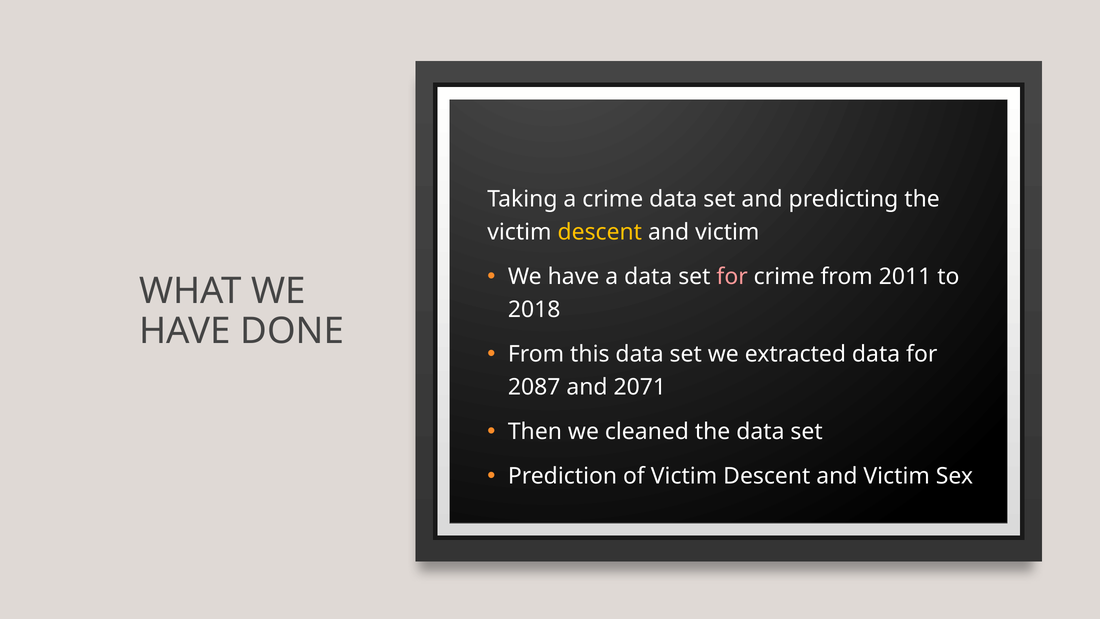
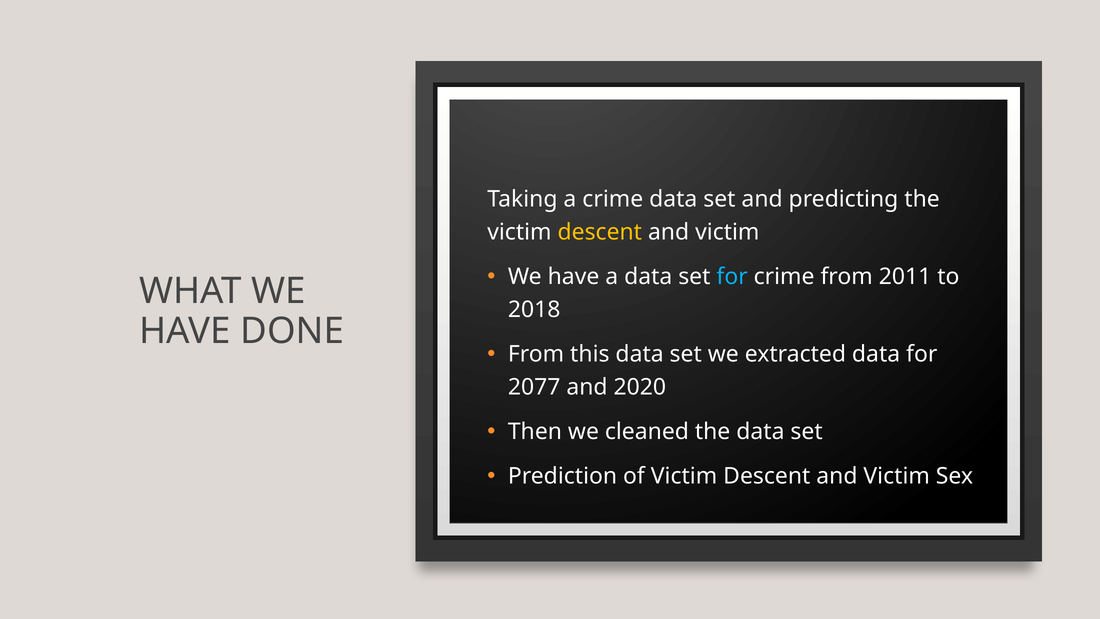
for at (732, 277) colour: pink -> light blue
2087: 2087 -> 2077
2071: 2071 -> 2020
